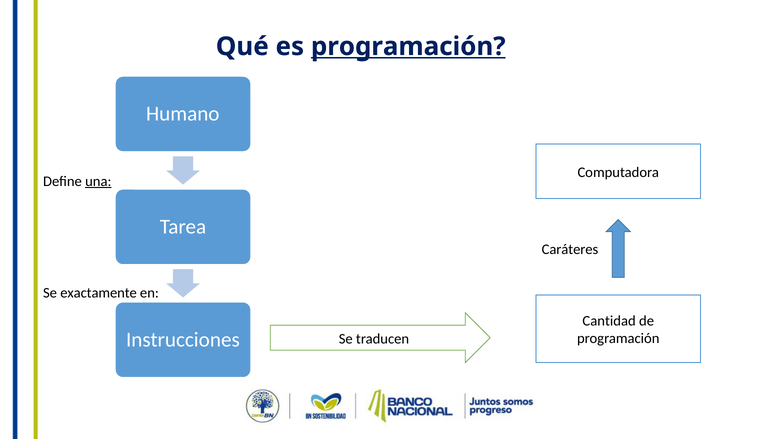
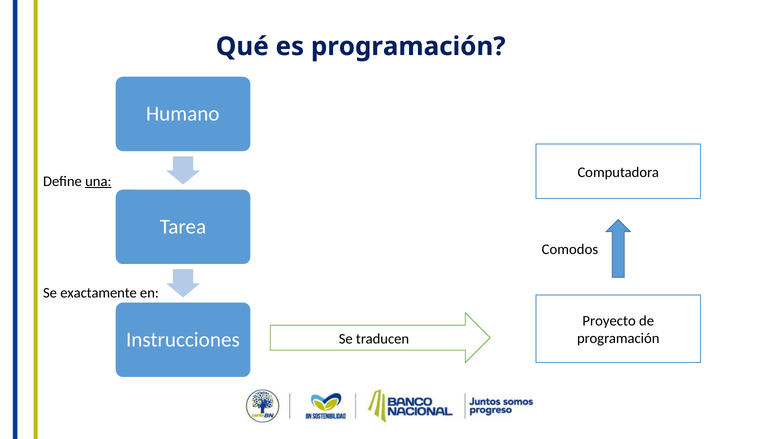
programación at (408, 46) underline: present -> none
Caráteres: Caráteres -> Comodos
Cantidad: Cantidad -> Proyecto
